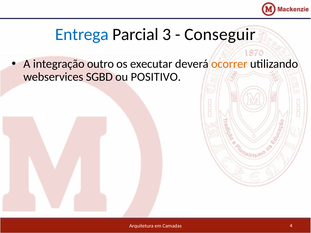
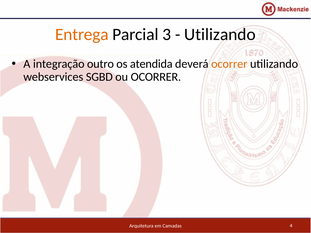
Entrega colour: blue -> orange
Conseguir at (220, 34): Conseguir -> Utilizando
executar: executar -> atendida
ou POSITIVO: POSITIVO -> OCORRER
